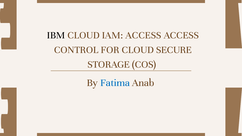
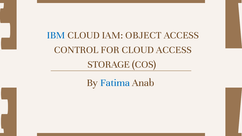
IBM colour: black -> blue
IAM ACCESS: ACCESS -> OBJECT
CLOUD SECURE: SECURE -> ACCESS
